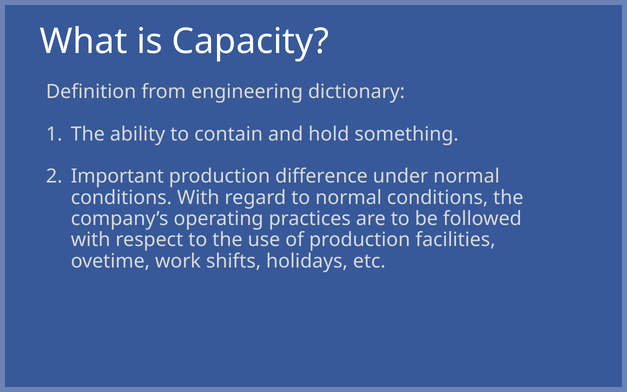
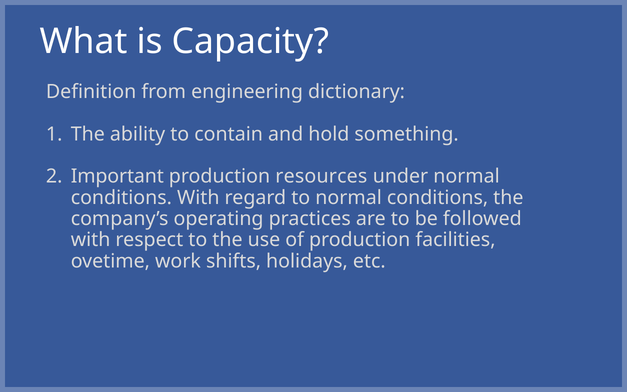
difference: difference -> resources
